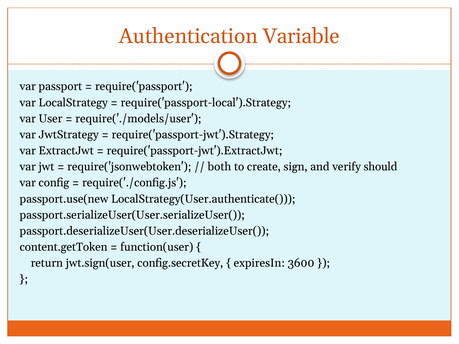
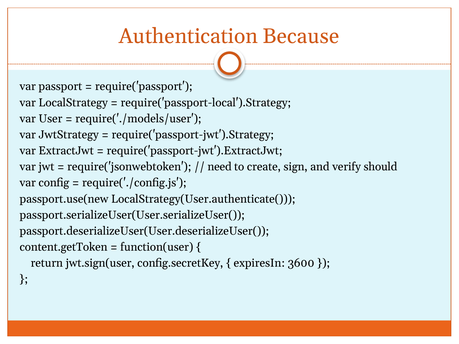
Variable: Variable -> Because
both: both -> need
